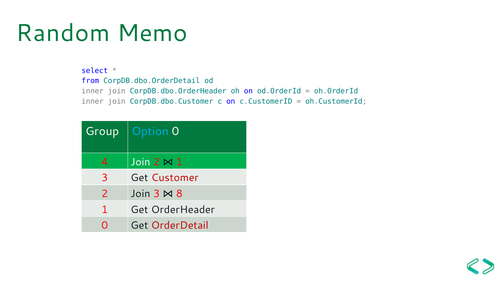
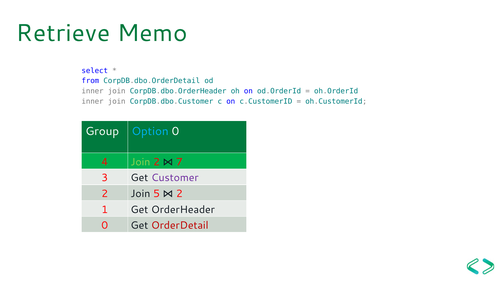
Random: Random -> Retrieve
Join at (140, 162) colour: white -> light green
1 at (179, 162): 1 -> 7
Customer colour: red -> purple
Join 3: 3 -> 5
8 at (179, 194): 8 -> 2
